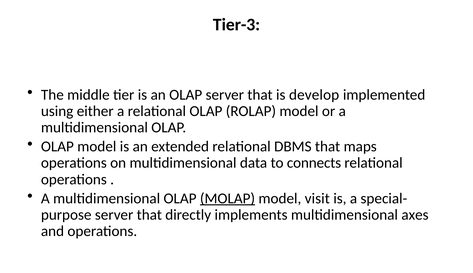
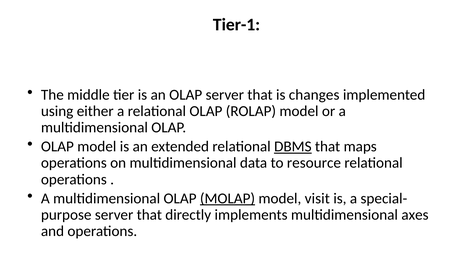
Tier-3: Tier-3 -> Tier-1
develop: develop -> changes
DBMS underline: none -> present
connects: connects -> resource
